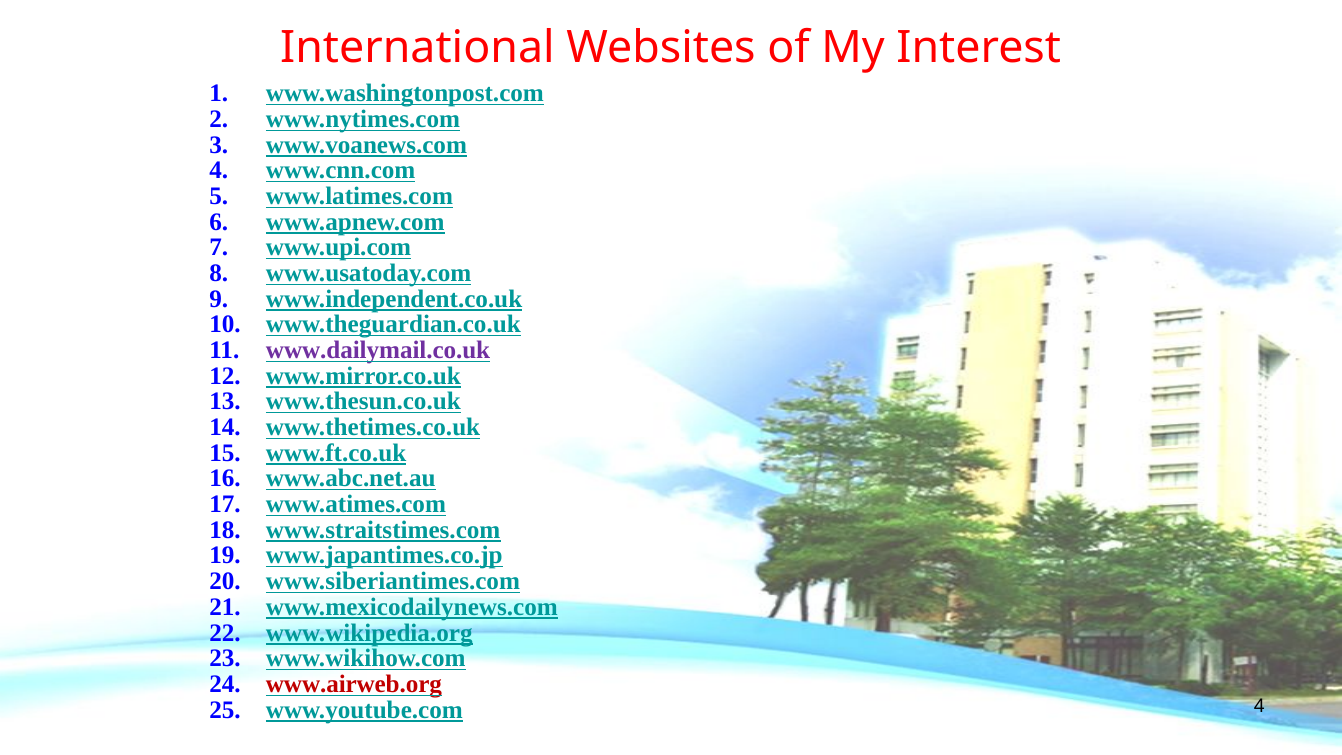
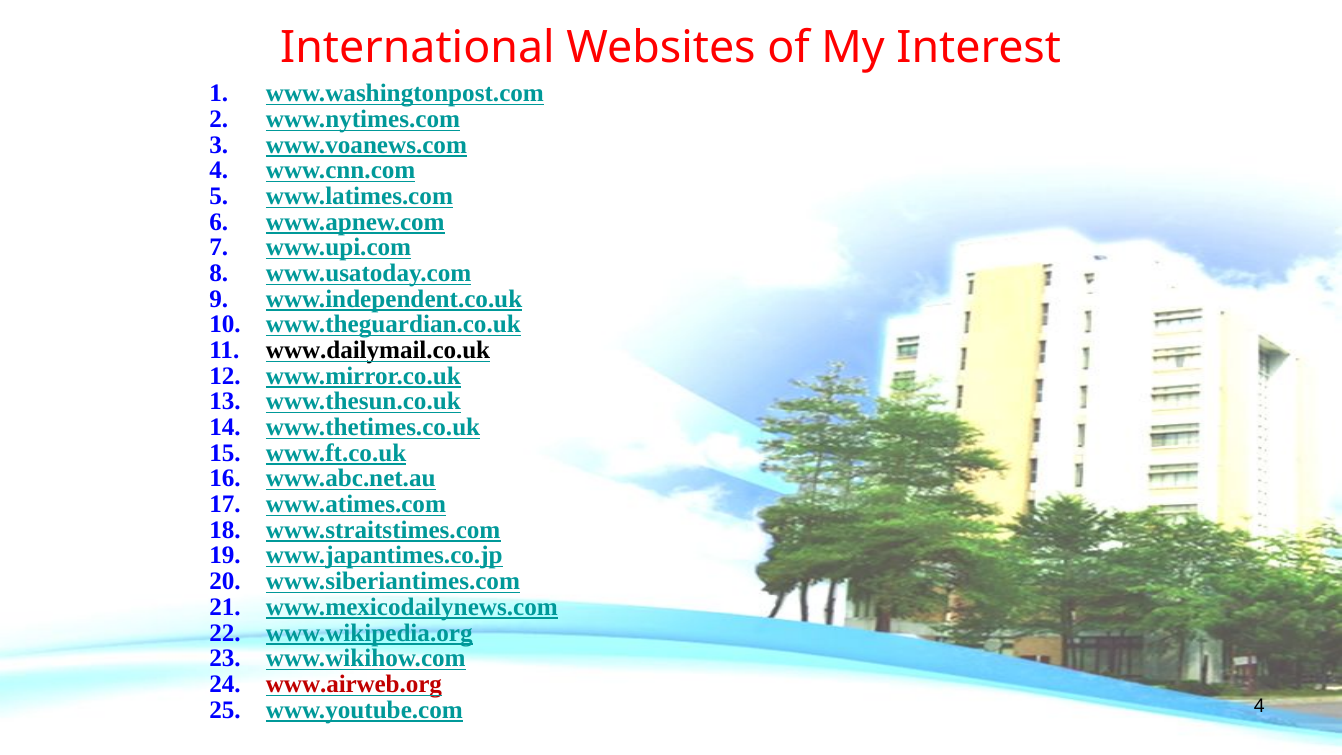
www.dailymail.co.uk colour: purple -> black
